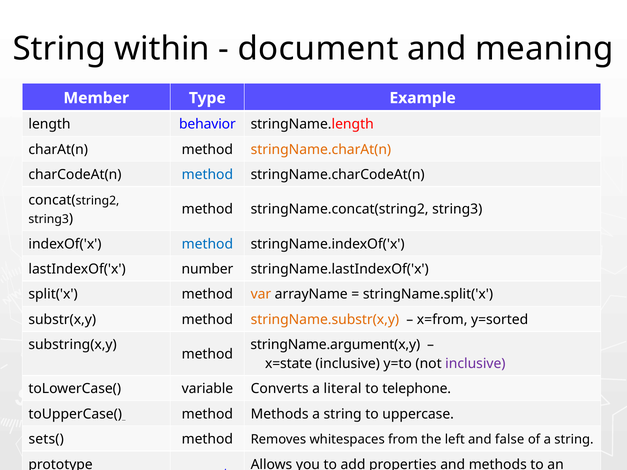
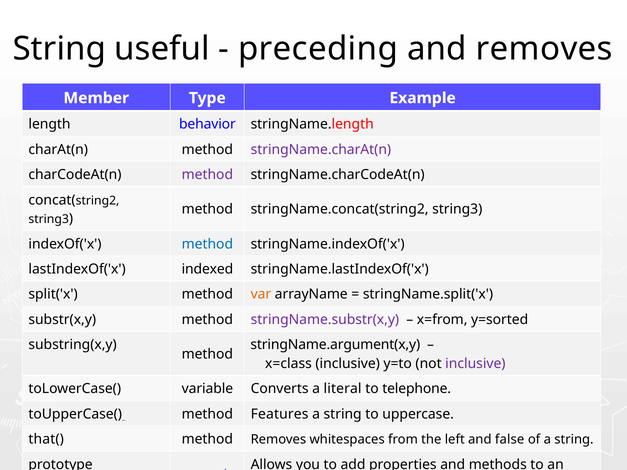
within: within -> useful
document: document -> preceding
and meaning: meaning -> removes
stringName.charAt(n colour: orange -> purple
method at (207, 175) colour: blue -> purple
number: number -> indexed
stringName.substr(x,y colour: orange -> purple
x=state: x=state -> x=class
method Methods: Methods -> Features
sets(: sets( -> that(
